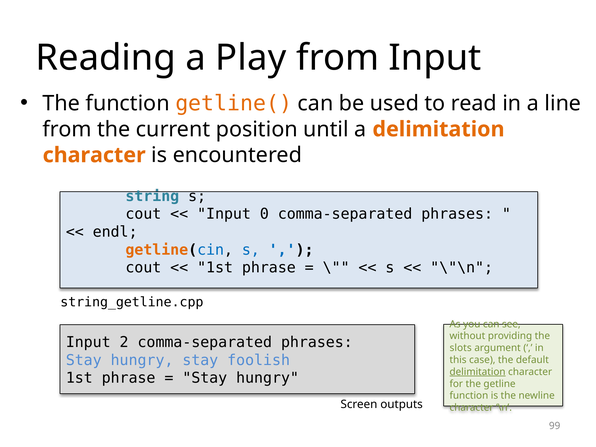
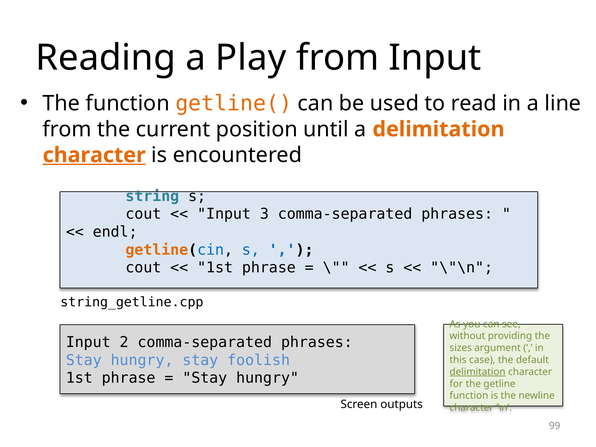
character at (94, 155) underline: none -> present
0: 0 -> 3
slots: slots -> sizes
